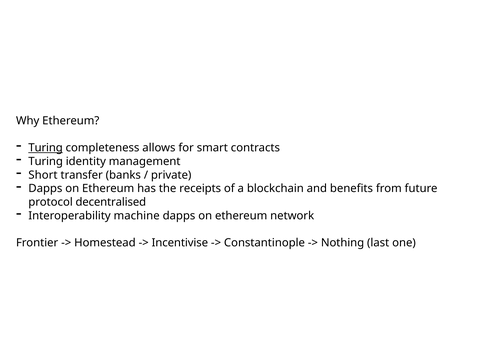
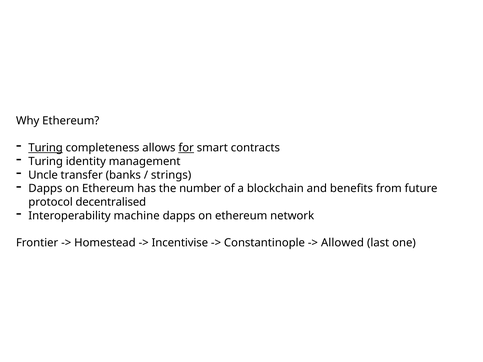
for underline: none -> present
Short: Short -> Uncle
private: private -> strings
receipts: receipts -> number
Nothing: Nothing -> Allowed
